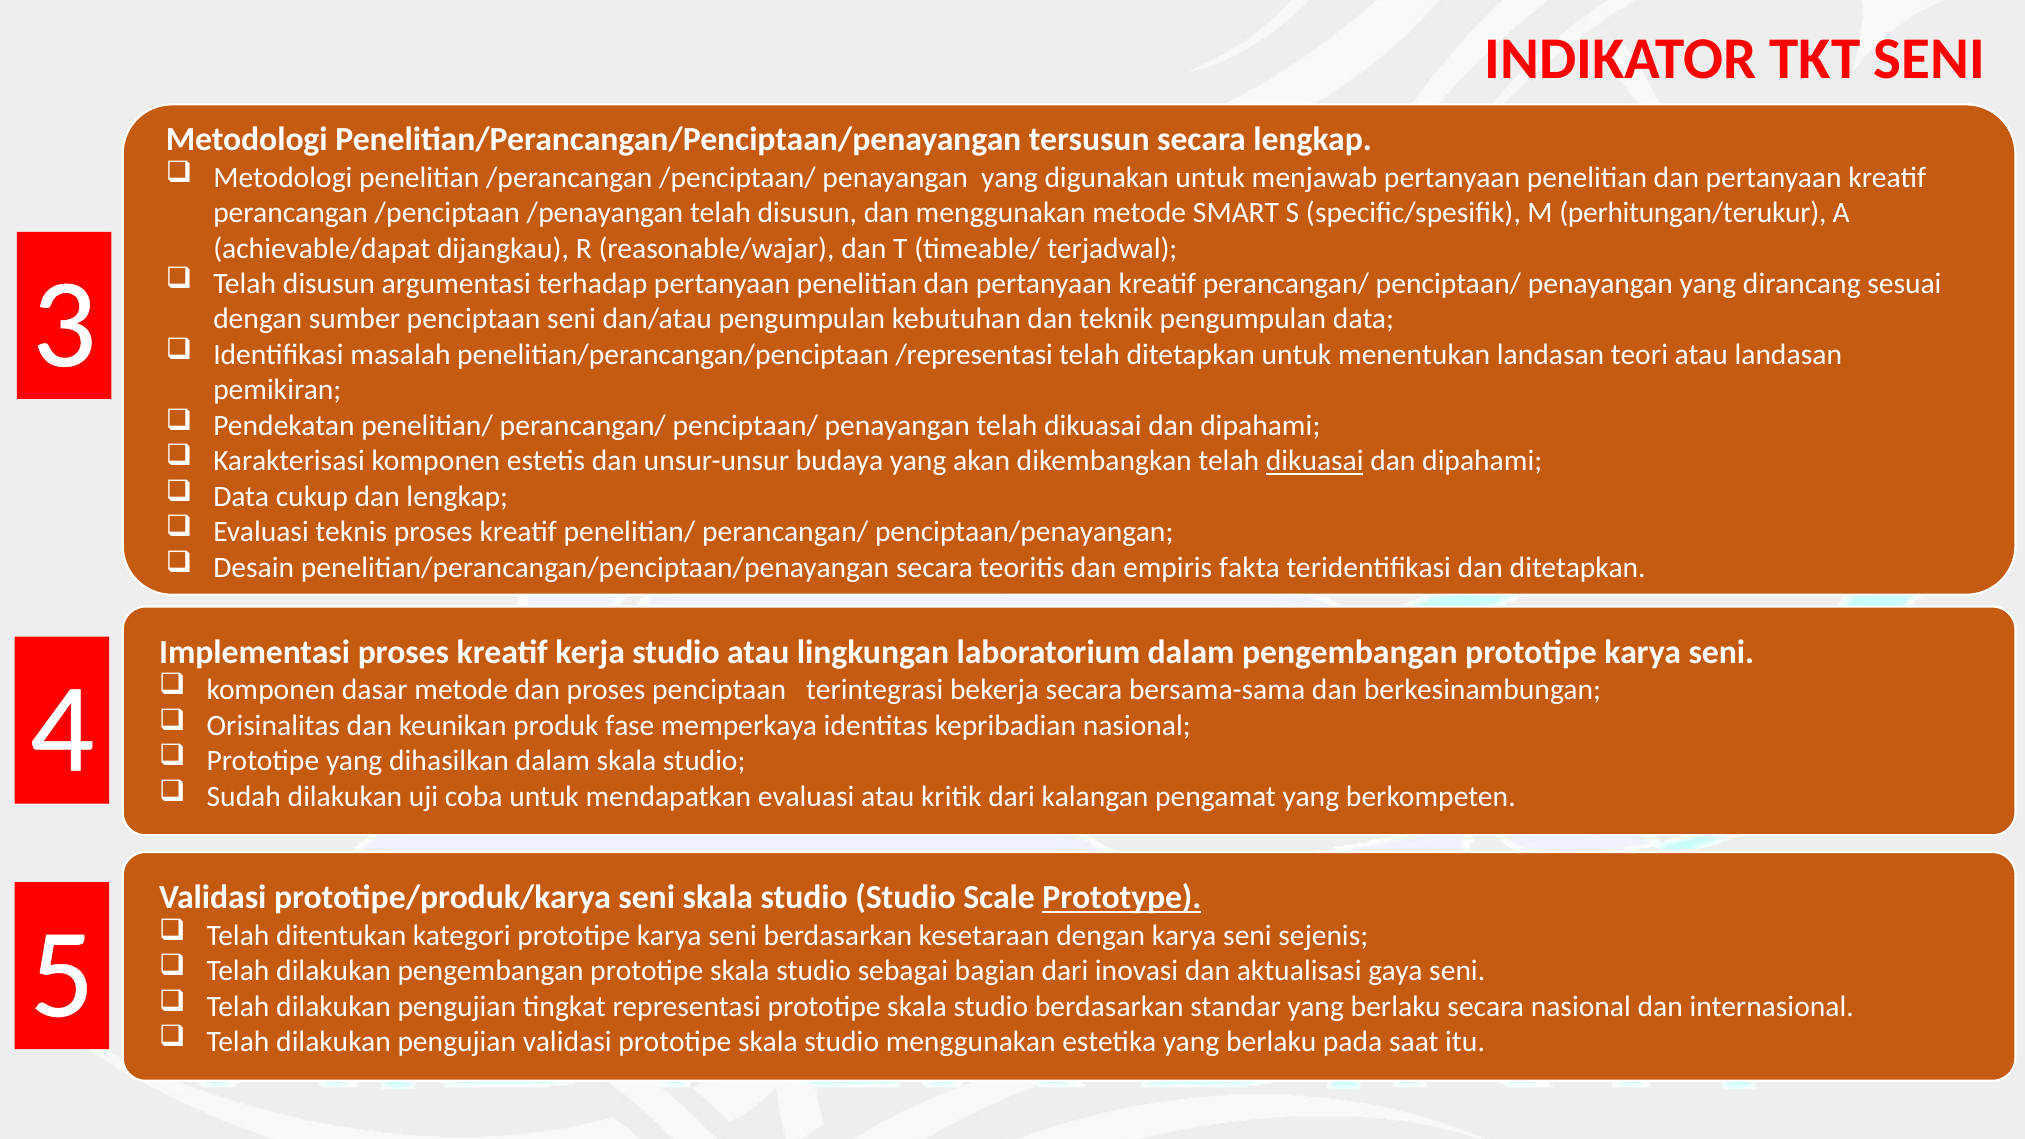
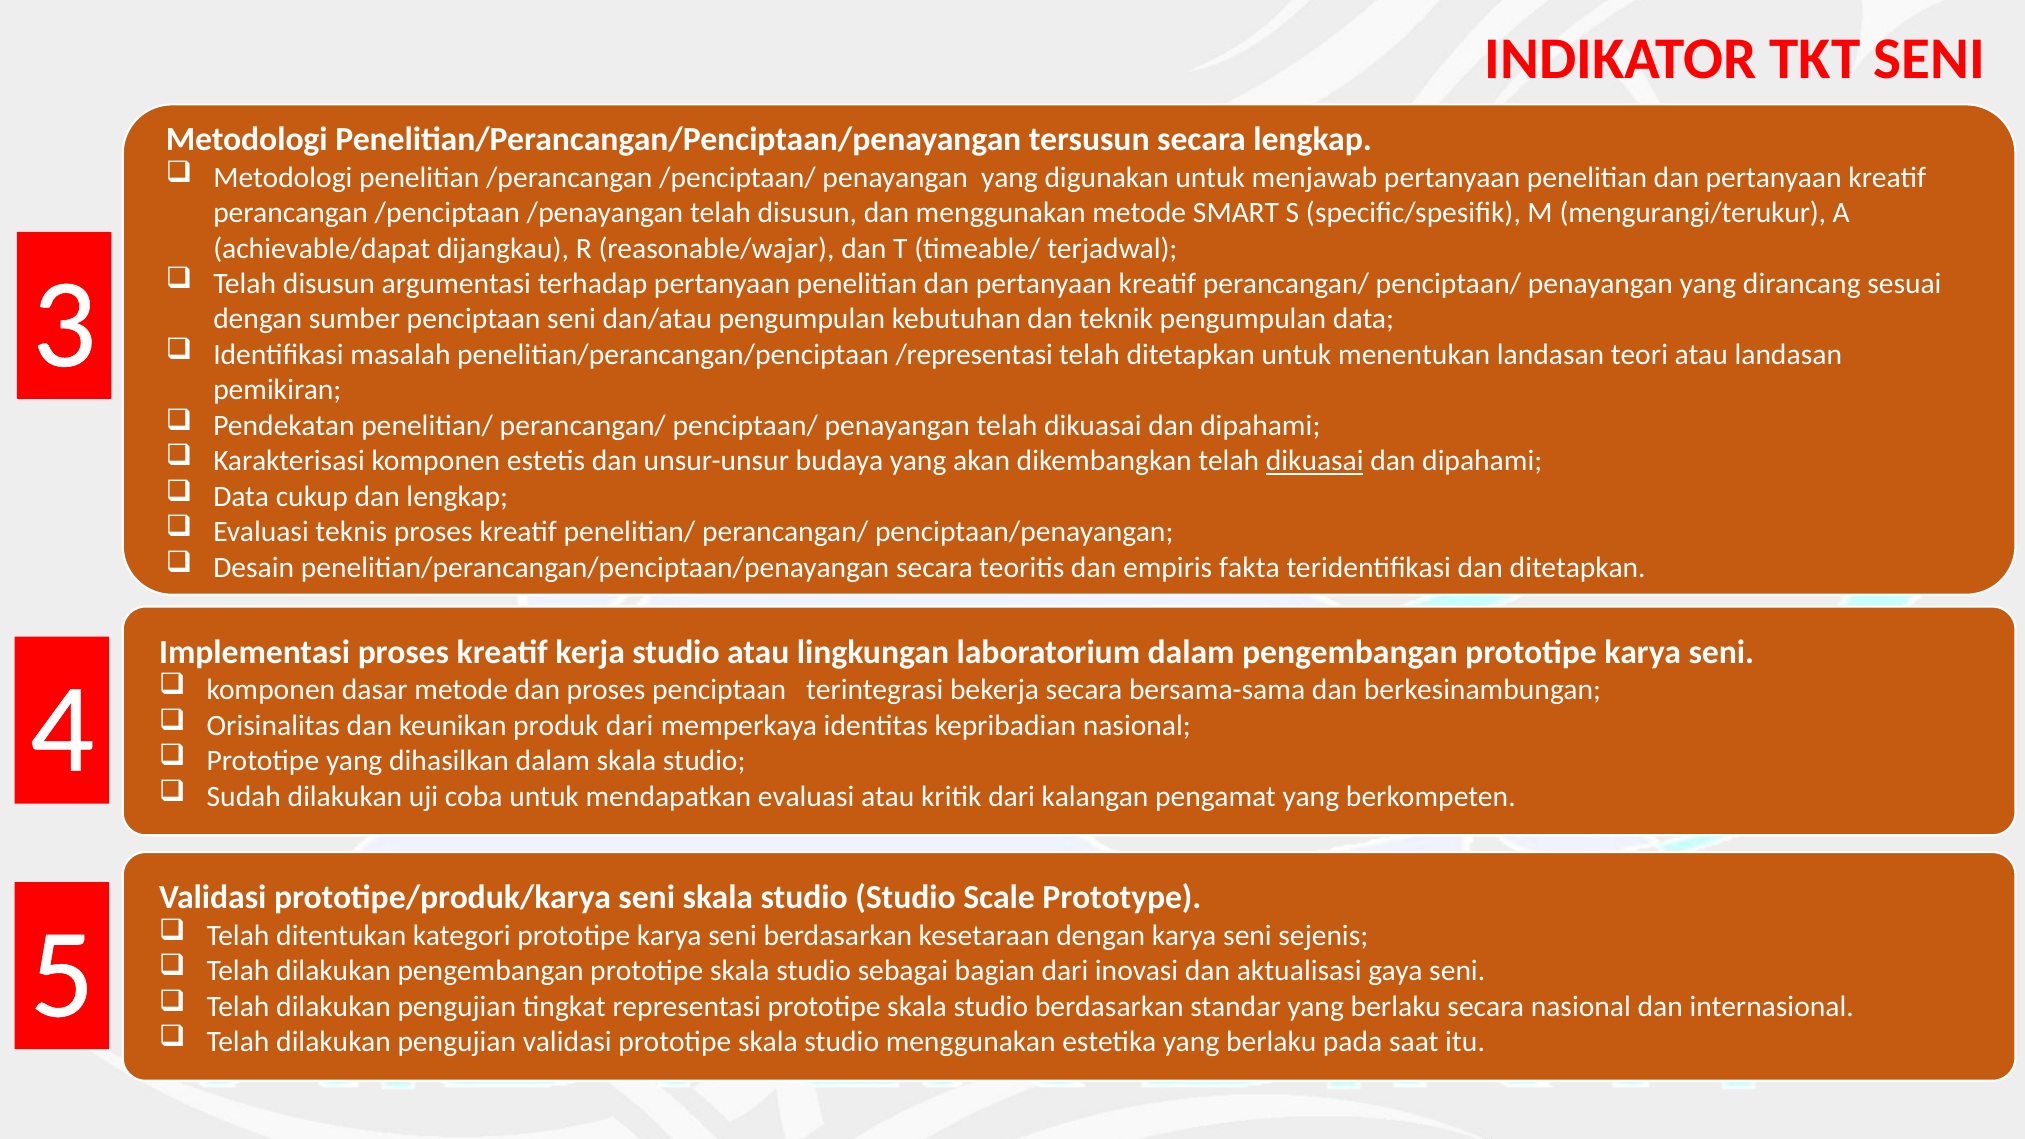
perhitungan/terukur: perhitungan/terukur -> mengurangi/terukur
produk fase: fase -> dari
Prototype underline: present -> none
